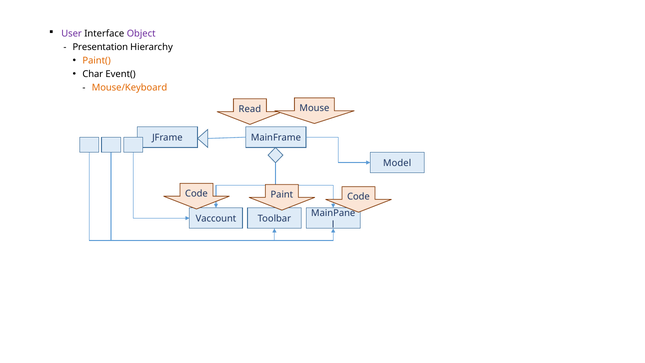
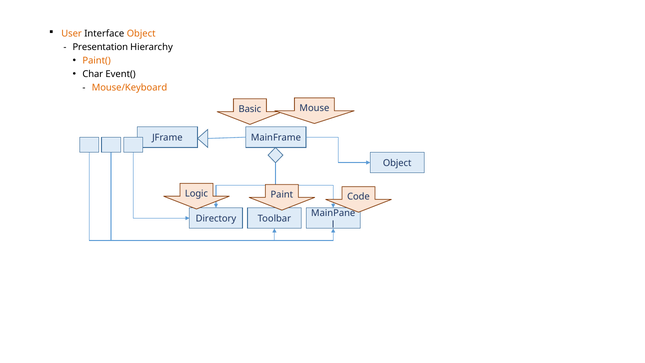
User colour: purple -> orange
Object at (141, 33) colour: purple -> orange
Read: Read -> Basic
Model at (397, 163): Model -> Object
Code at (196, 194): Code -> Logic
Vaccount: Vaccount -> Directory
